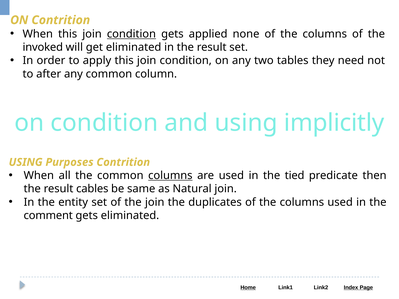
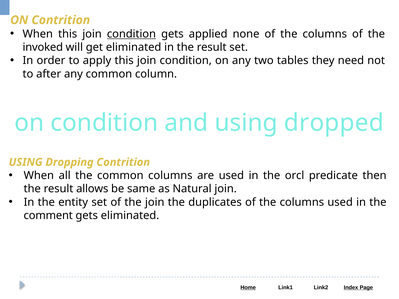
implicitly: implicitly -> dropped
Purposes: Purposes -> Dropping
columns at (170, 176) underline: present -> none
tied: tied -> orcl
cables: cables -> allows
